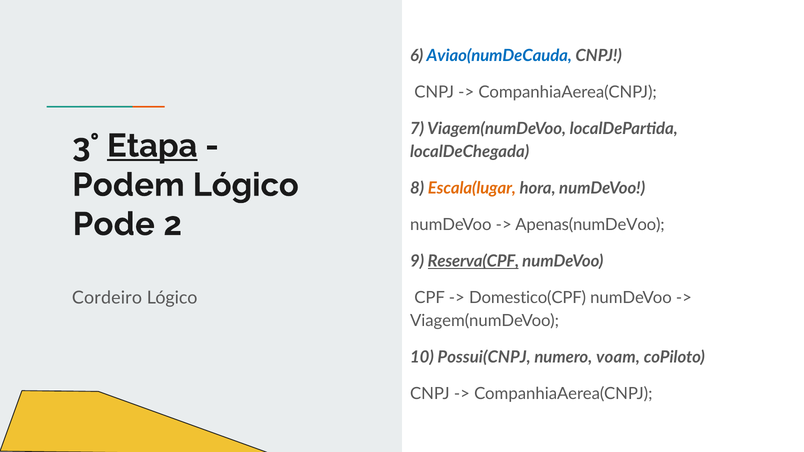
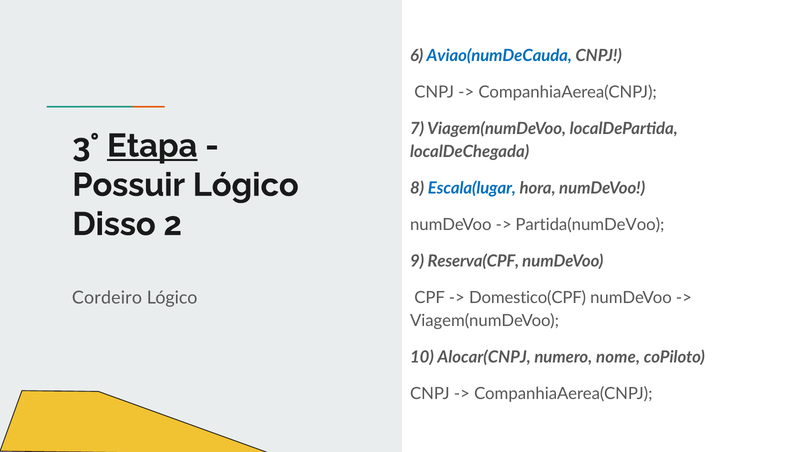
Podem: Podem -> Possuir
Escala(lugar colour: orange -> blue
Pode: Pode -> Disso
Apenas(numDeVoo: Apenas(numDeVoo -> Partida(numDeVoo
Reserva(CPF underline: present -> none
Possui(CNPJ: Possui(CNPJ -> Alocar(CNPJ
voam: voam -> nome
